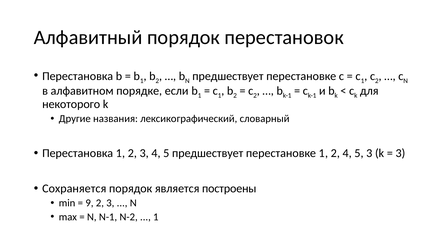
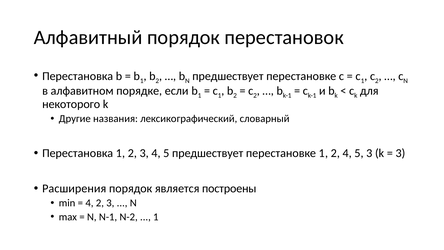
Сохраняется: Сохраняется -> Расширения
9 at (89, 203): 9 -> 4
